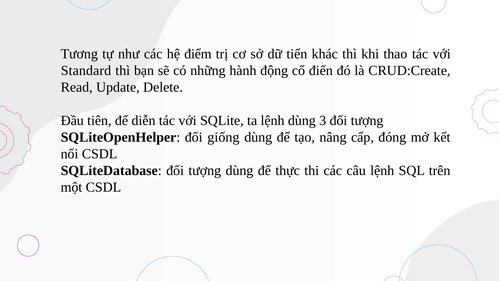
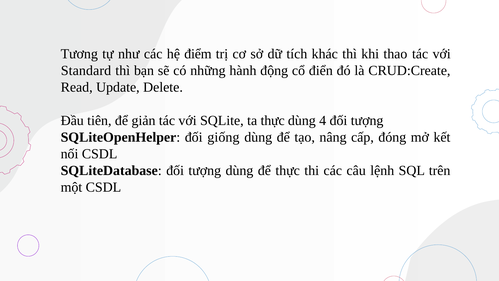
tiến: tiến -> tích
diễn: diễn -> giản
ta lệnh: lệnh -> thực
3: 3 -> 4
